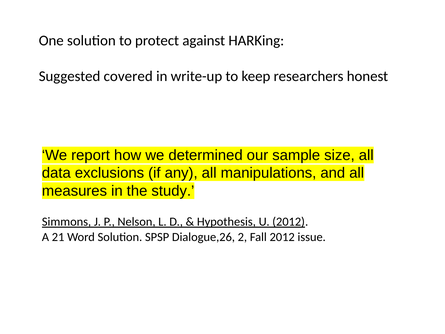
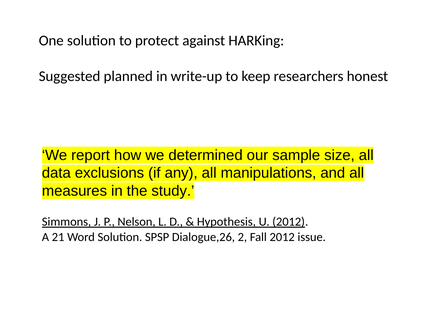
covered: covered -> planned
